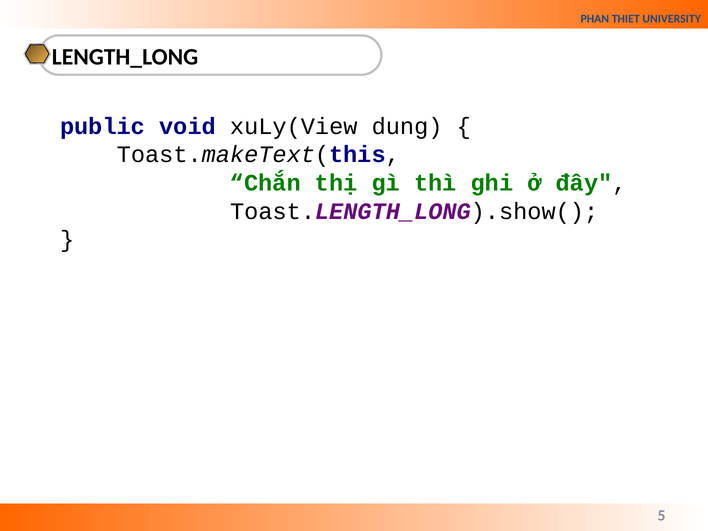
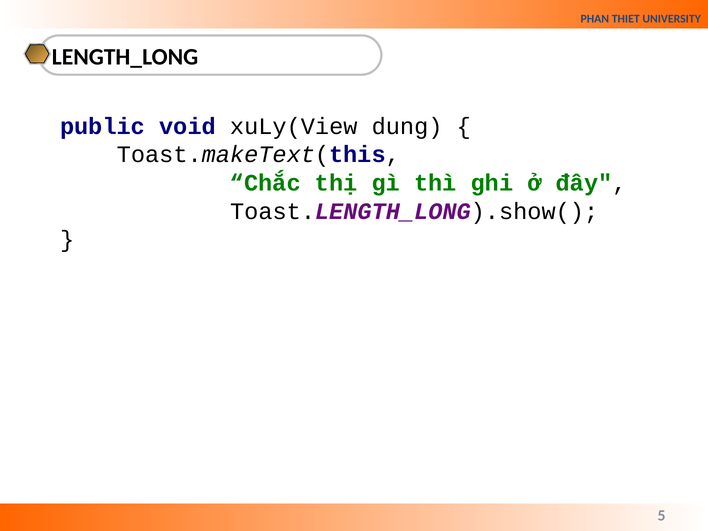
Chắn: Chắn -> Chắc
